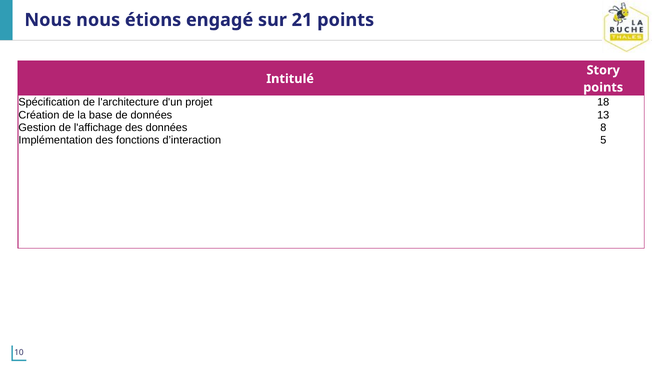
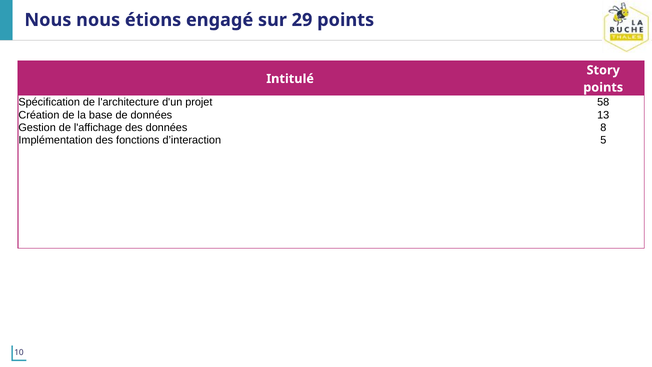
21: 21 -> 29
18: 18 -> 58
